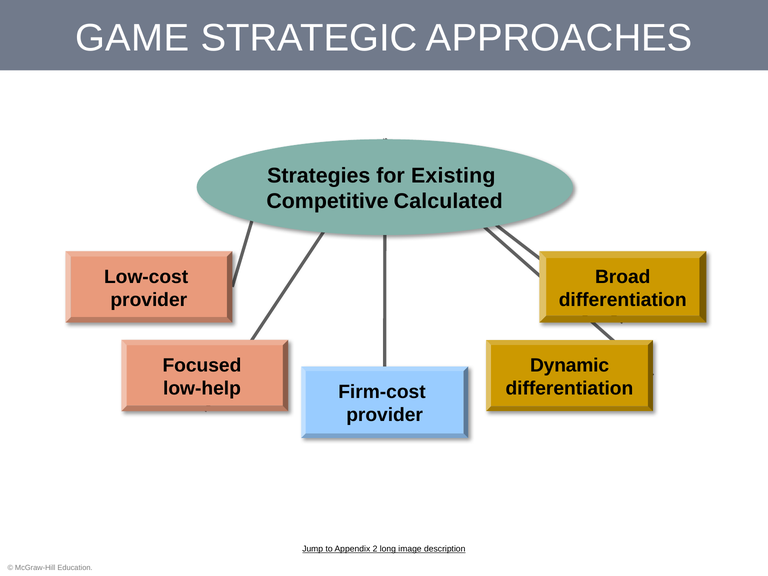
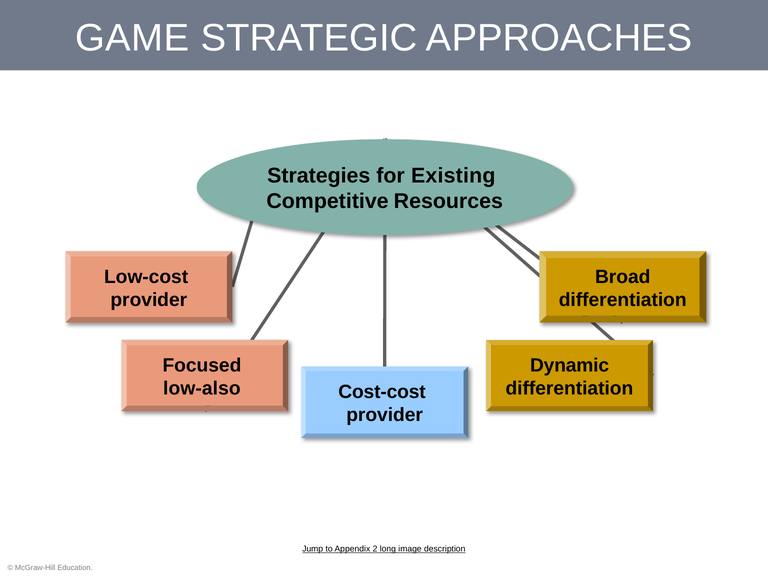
Calculated: Calculated -> Resources
low-help: low-help -> low-also
Firm-cost: Firm-cost -> Cost-cost
